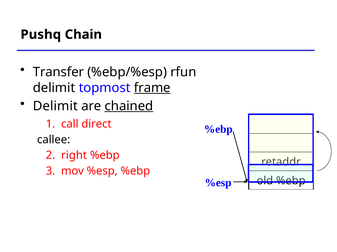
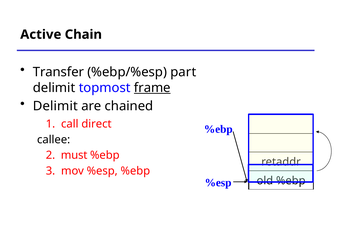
Pushq: Pushq -> Active
rfun: rfun -> part
chained underline: present -> none
right: right -> must
